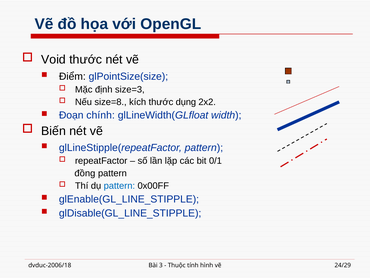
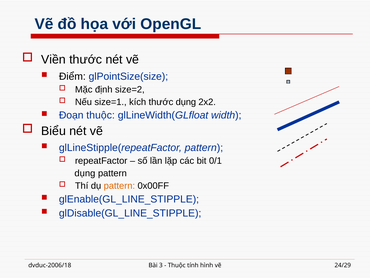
Void: Void -> Viền
size=3: size=3 -> size=2
size=8: size=8 -> size=1
Đoạn chính: chính -> thuộc
Biến: Biến -> Biểu
đồng at (85, 173): đồng -> dụng
pattern at (119, 186) colour: blue -> orange
